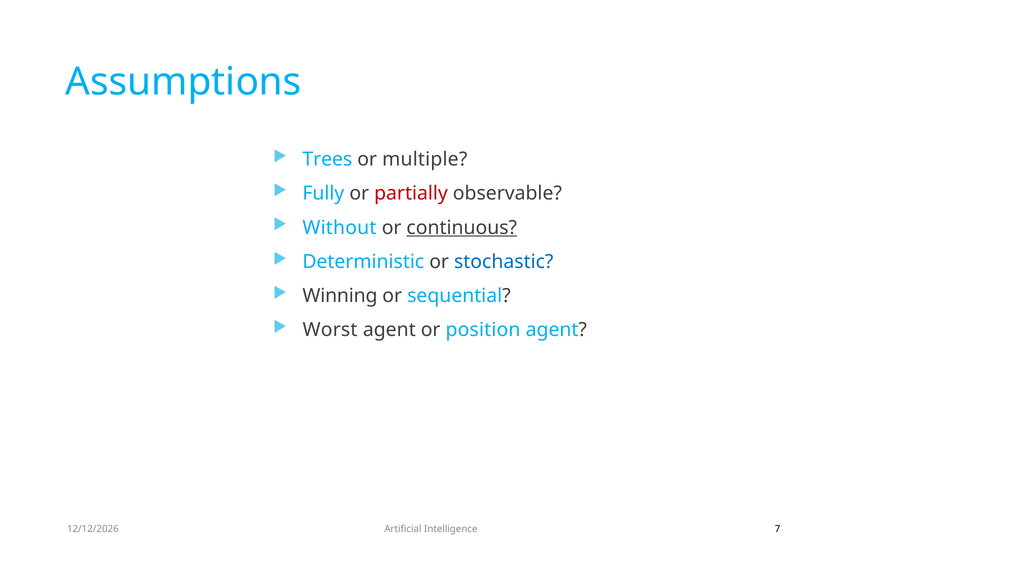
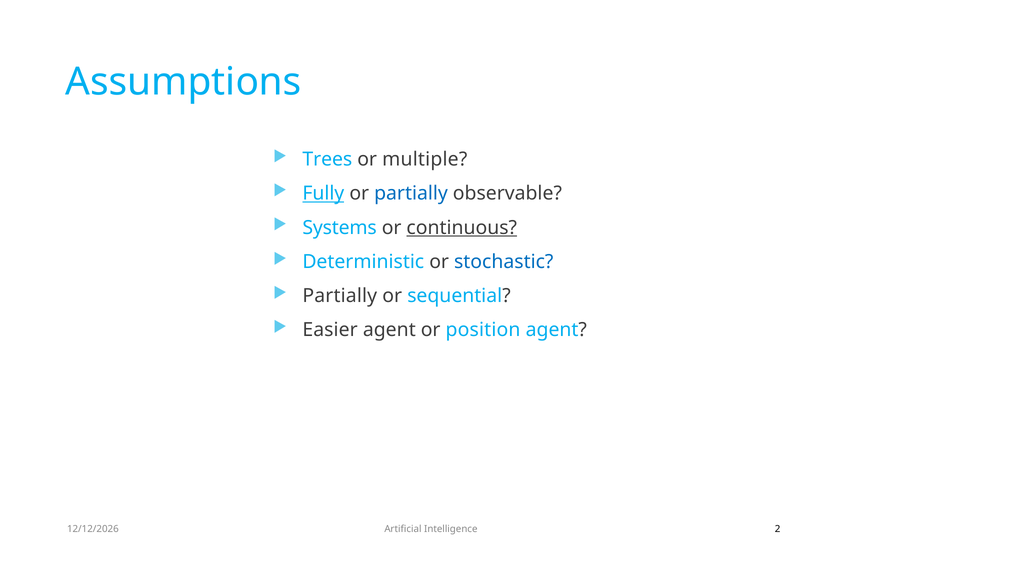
Fully underline: none -> present
partially at (411, 193) colour: red -> blue
Without: Without -> Systems
Winning at (340, 296): Winning -> Partially
Worst: Worst -> Easier
7: 7 -> 2
